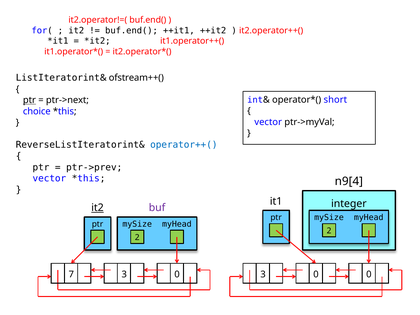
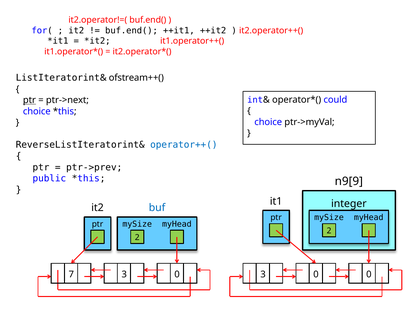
short: short -> could
vector at (268, 122): vector -> choice
vector at (49, 178): vector -> public
n9[4: n9[4 -> n9[9
buf colour: purple -> blue
it2 at (98, 208) underline: present -> none
